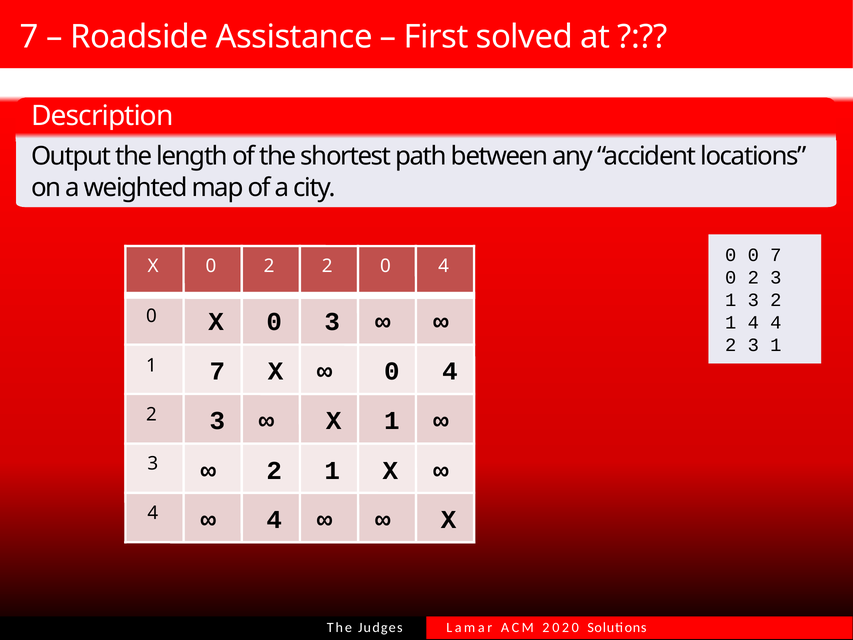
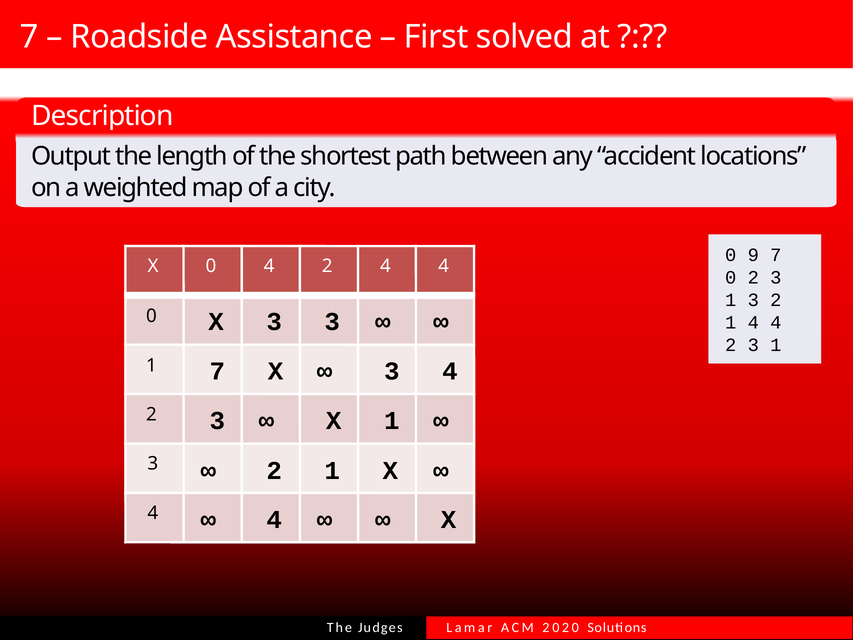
0 0: 0 -> 9
X 0 2: 2 -> 4
2 0: 0 -> 4
0 X 0: 0 -> 3
0 at (392, 371): 0 -> 3
